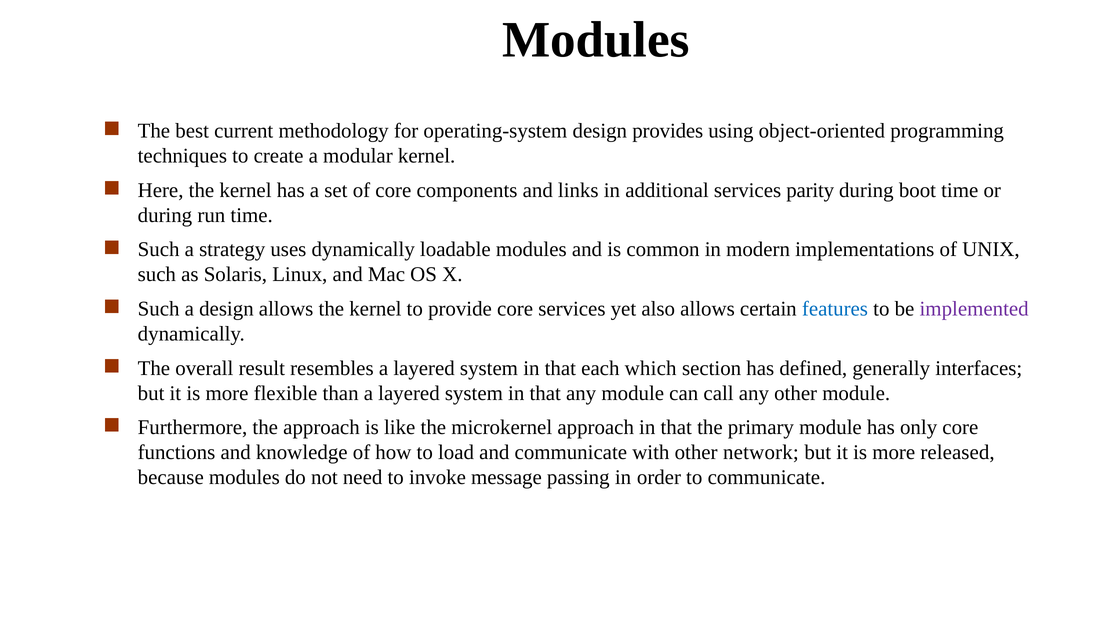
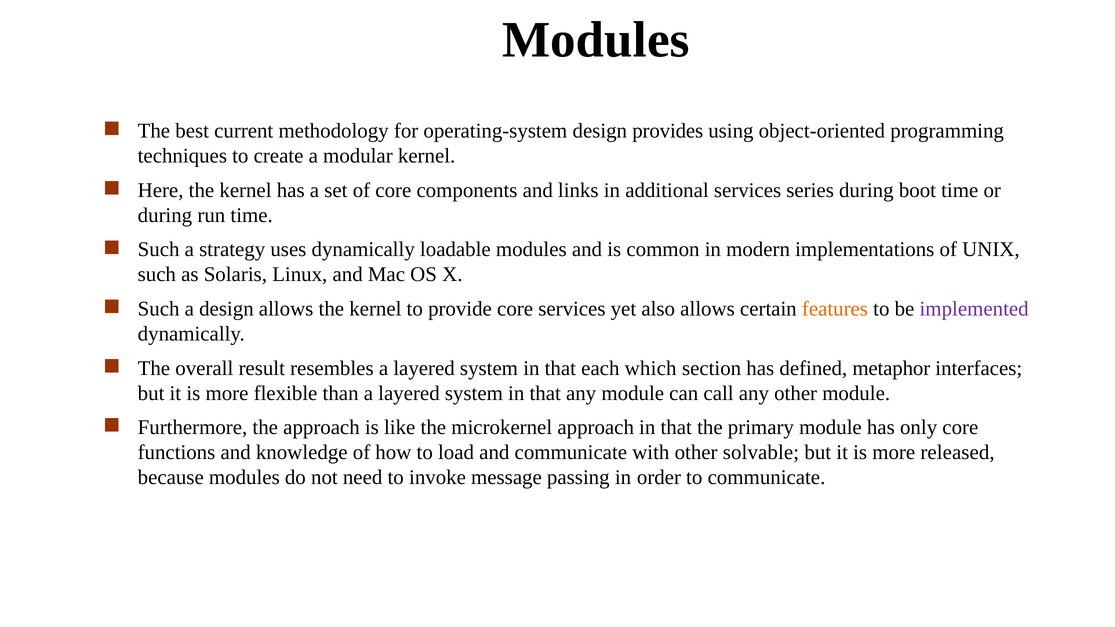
parity: parity -> series
features colour: blue -> orange
generally: generally -> metaphor
network: network -> solvable
